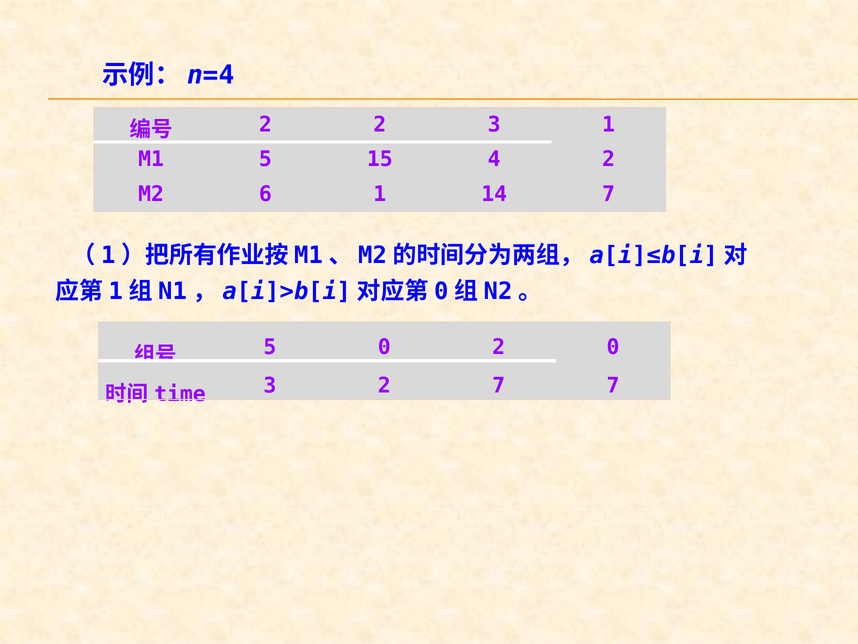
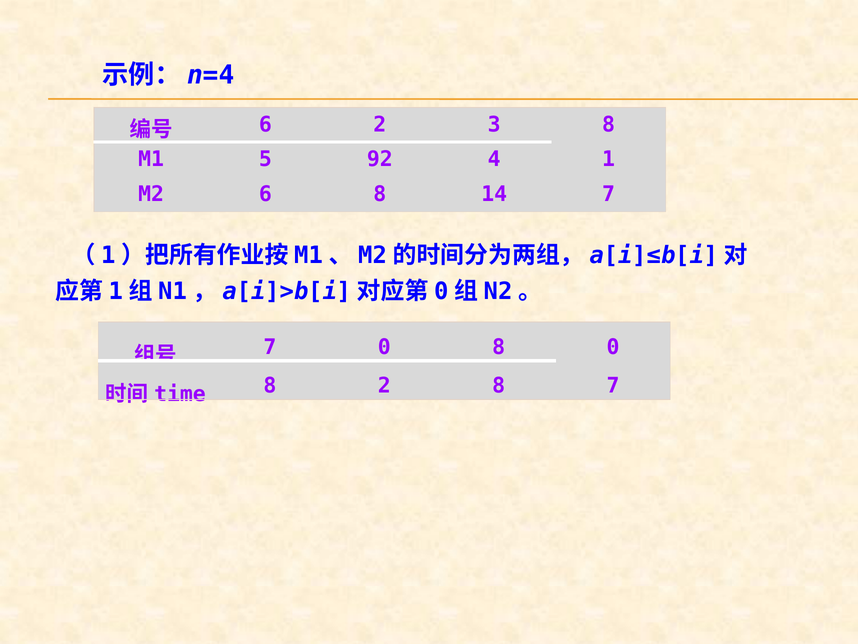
2 at (265, 124): 2 -> 6
3 1: 1 -> 8
15: 15 -> 92
4 2: 2 -> 1
6 1: 1 -> 8
5 at (270, 347): 5 -> 7
0 2: 2 -> 8
3 at (270, 386): 3 -> 8
2 7: 7 -> 8
